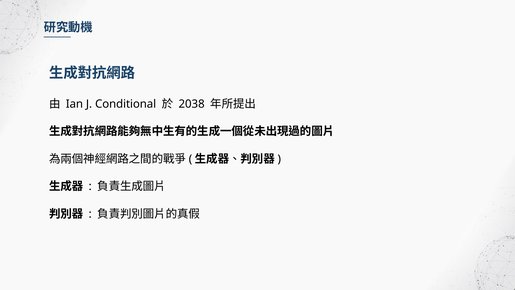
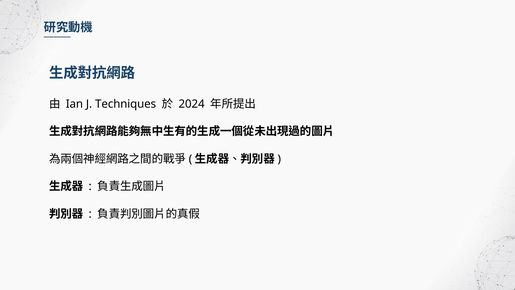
Conditional: Conditional -> Techniques
2038: 2038 -> 2024
